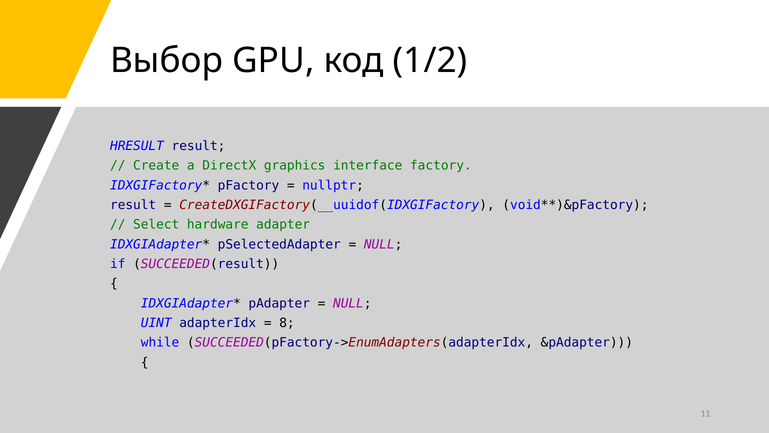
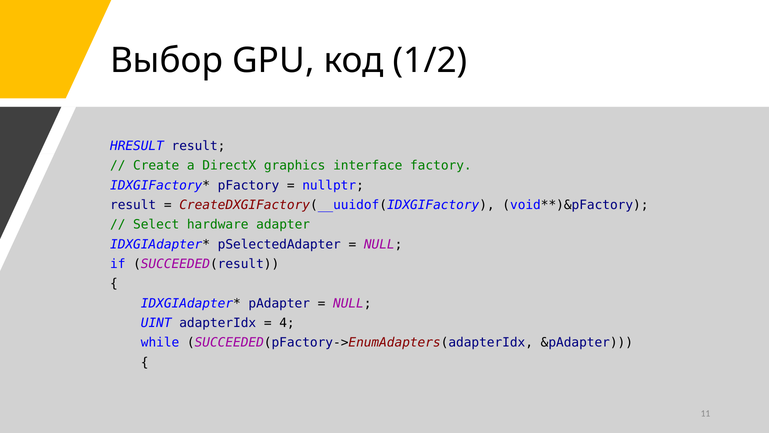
8: 8 -> 4
